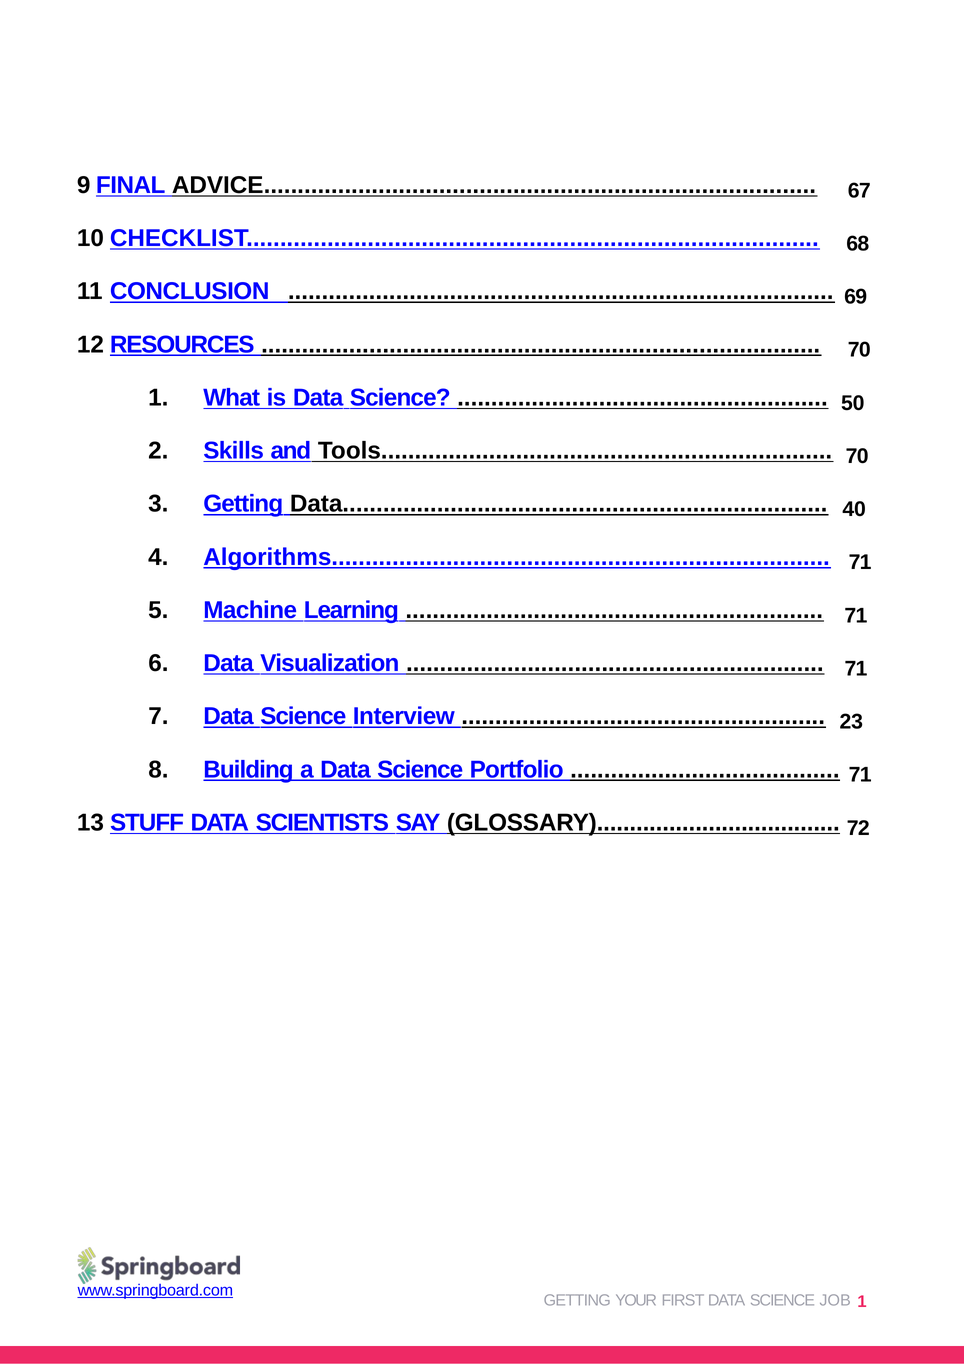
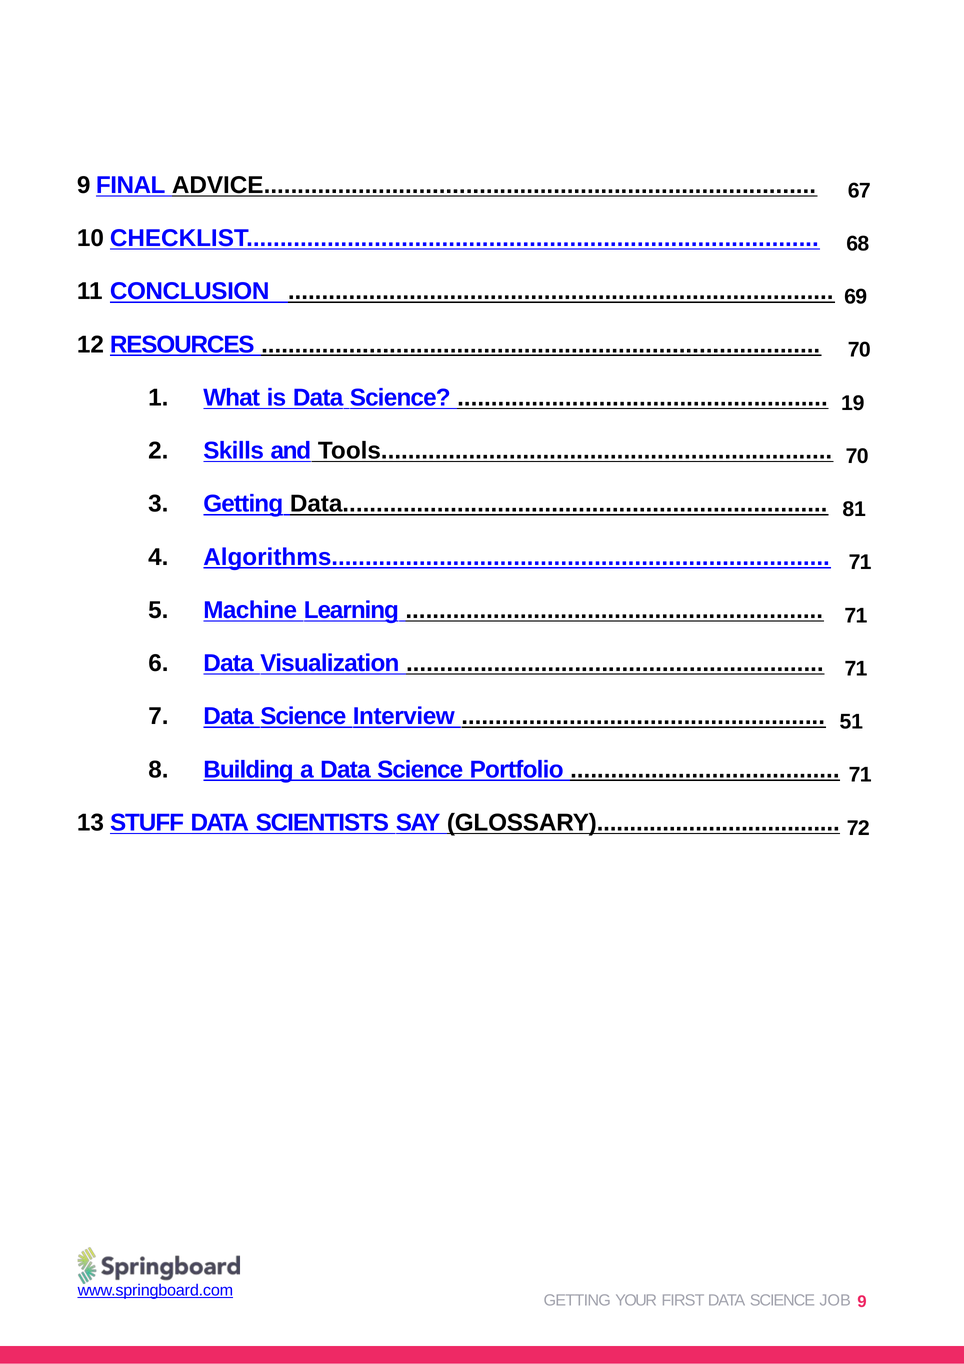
50: 50 -> 19
40: 40 -> 81
23: 23 -> 51
JOB 1: 1 -> 9
